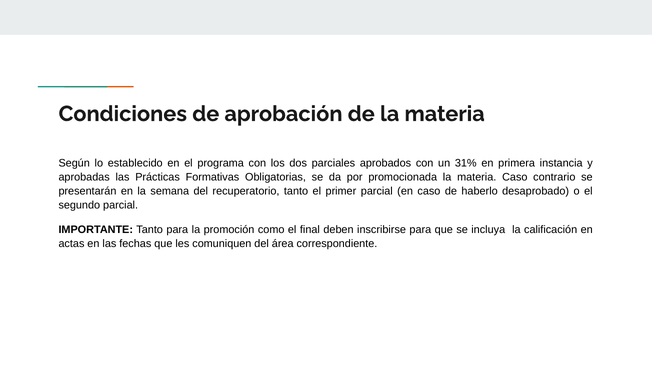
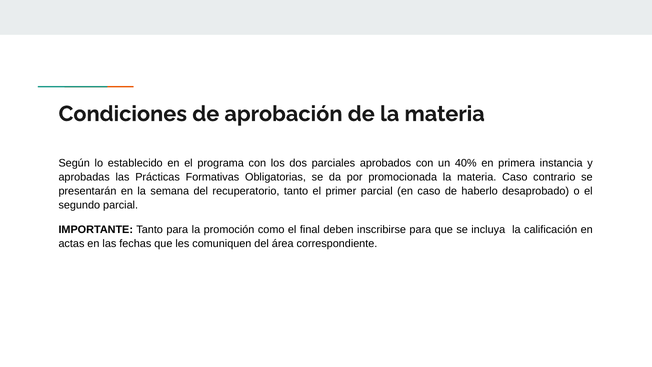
31%: 31% -> 40%
